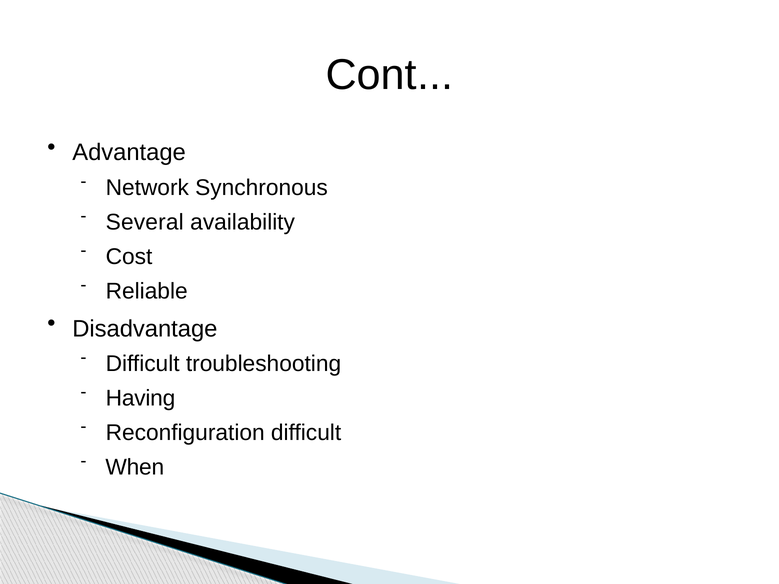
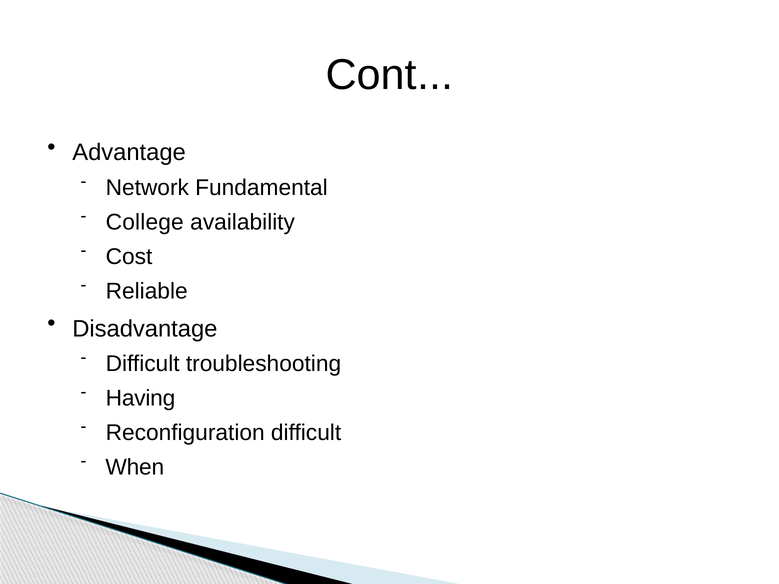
Synchronous: Synchronous -> Fundamental
Several: Several -> College
